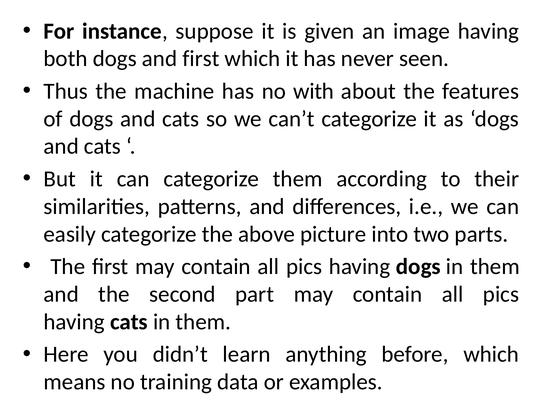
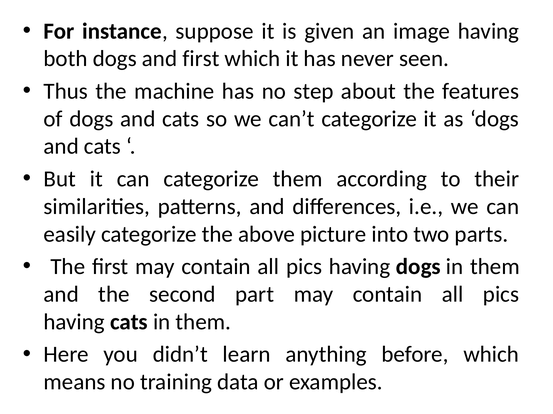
with: with -> step
